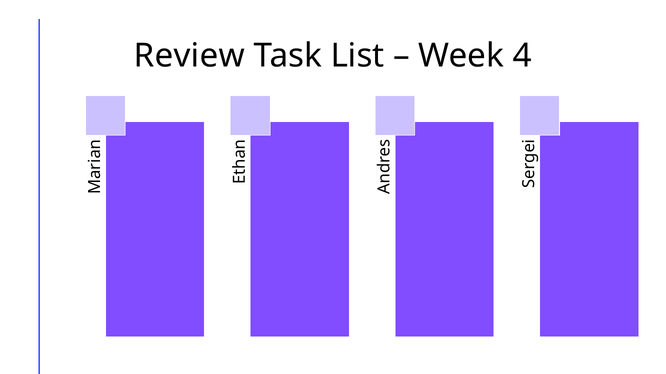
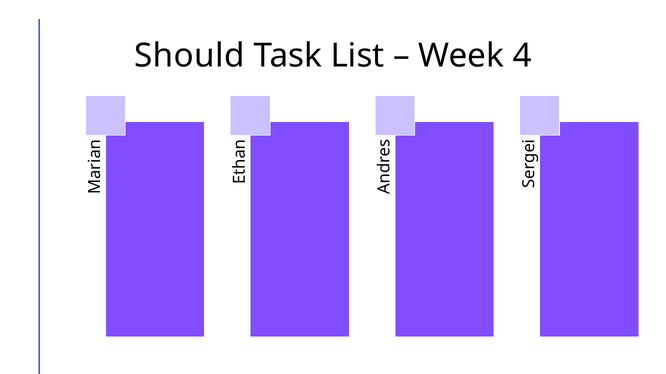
Review: Review -> Should
